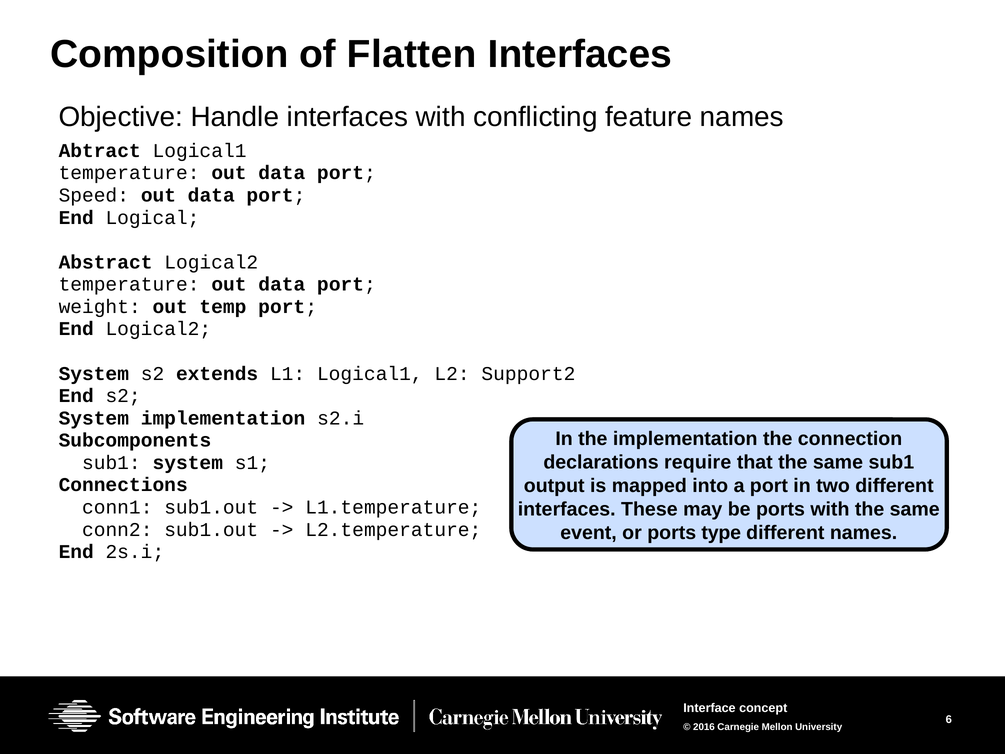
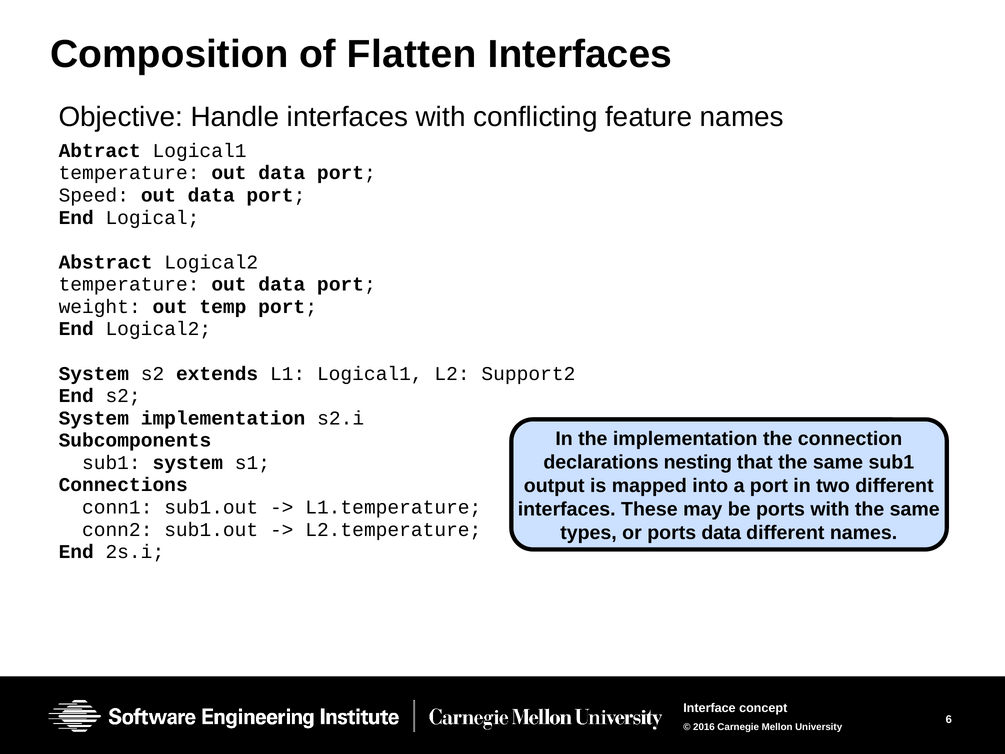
require: require -> nesting
event: event -> types
ports type: type -> data
